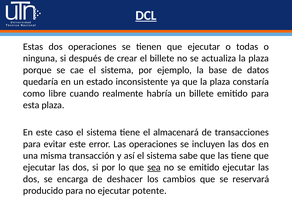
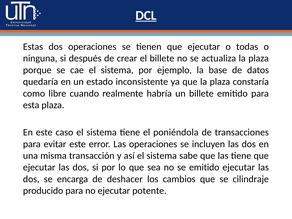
almacenará: almacenará -> poniéndola
sea underline: present -> none
reservará: reservará -> cilindraje
